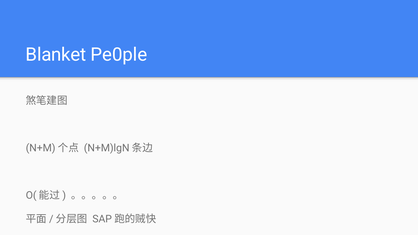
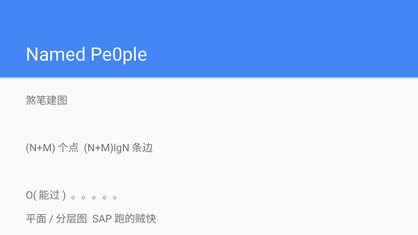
Blanket: Blanket -> Named
